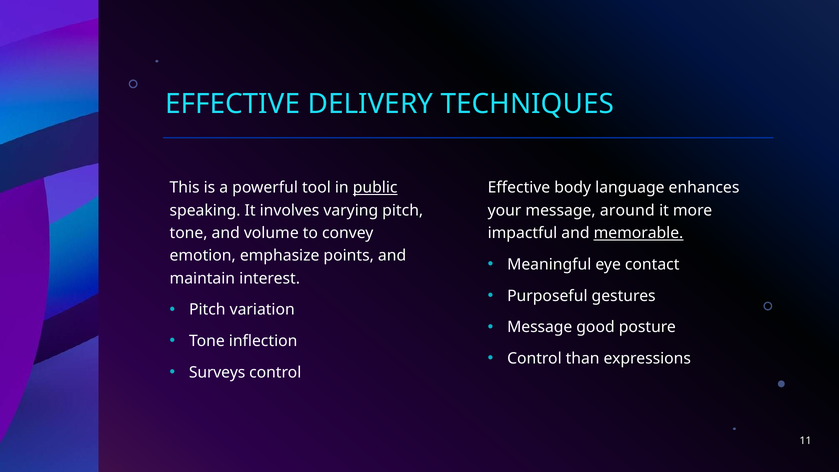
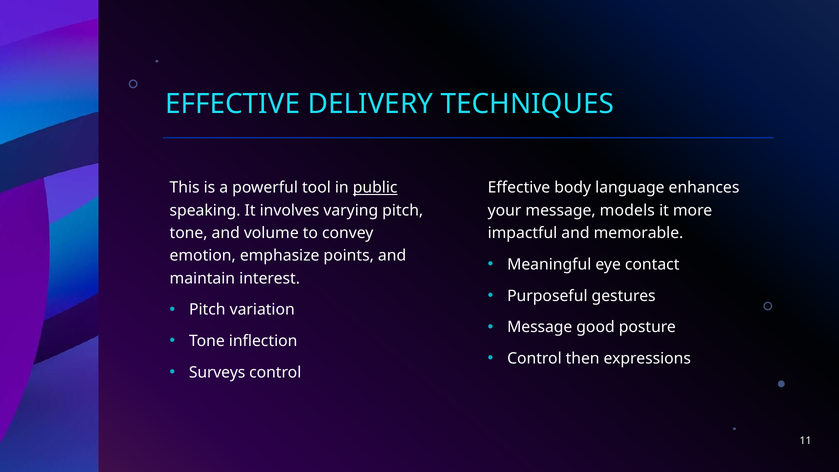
around: around -> models
memorable underline: present -> none
than: than -> then
